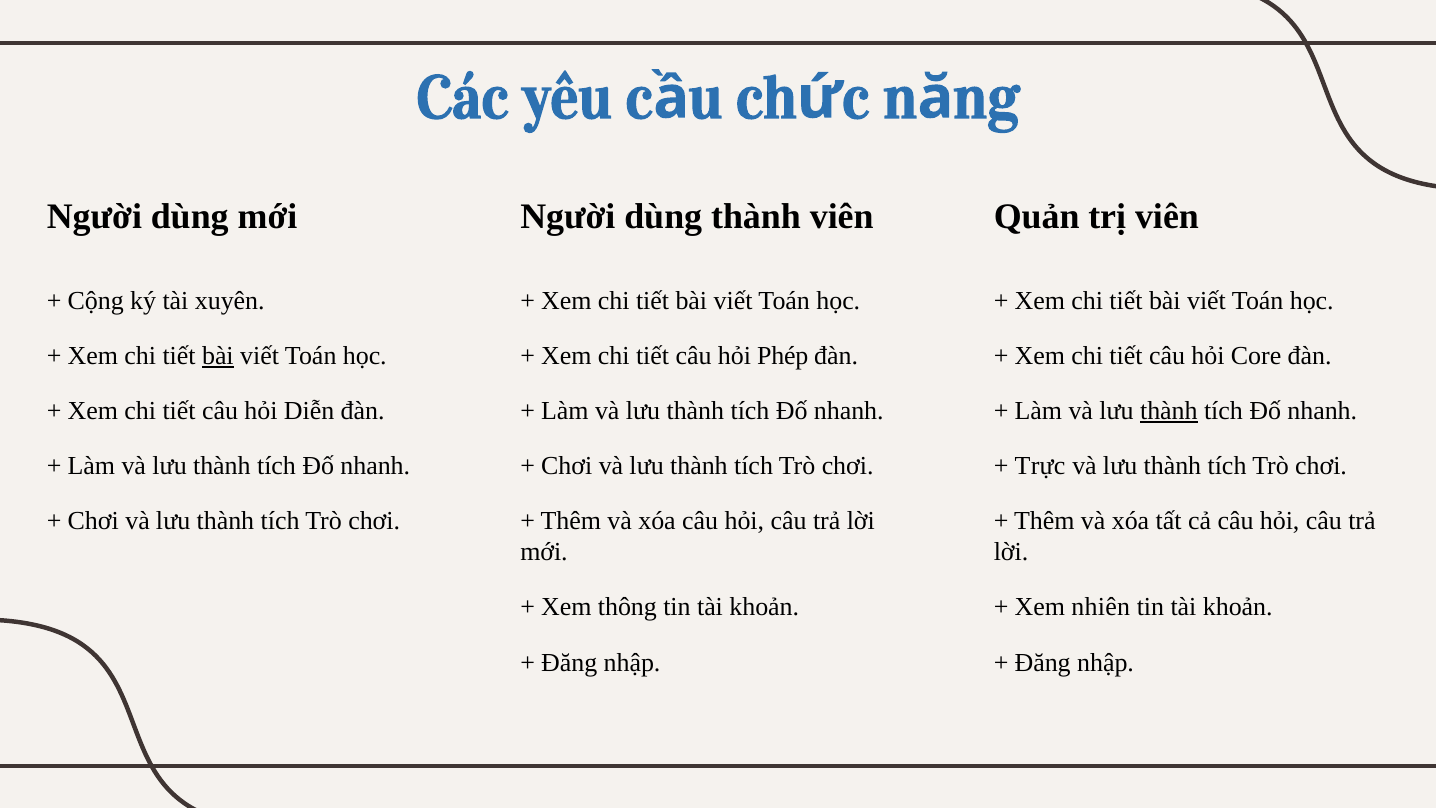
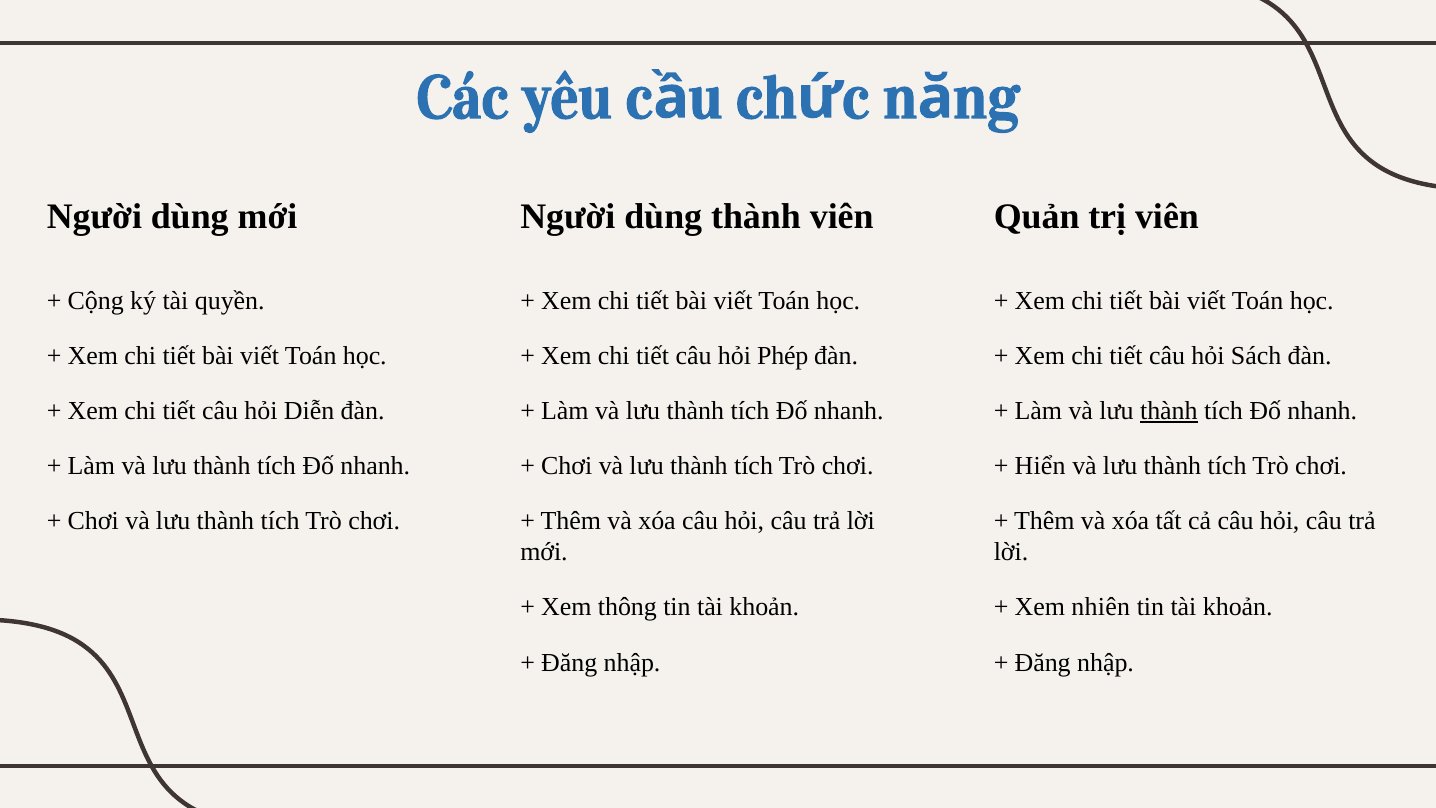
xuyên: xuyên -> quyền
bài at (218, 356) underline: present -> none
Core: Core -> Sách
Trực: Trực -> Hiển
